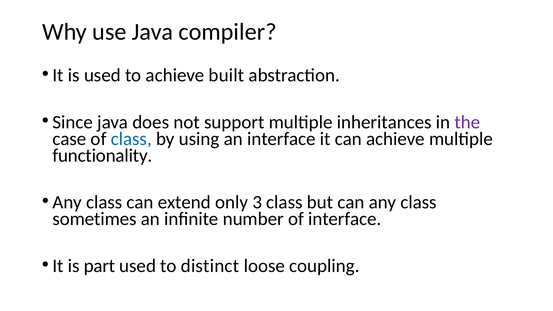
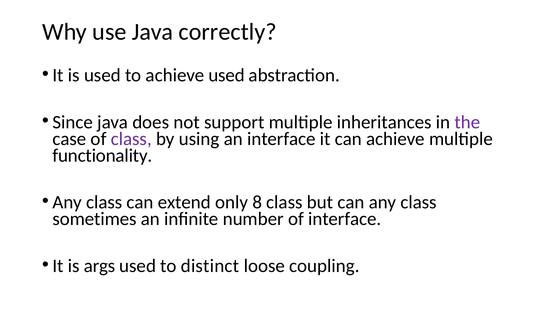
compiler: compiler -> correctly
achieve built: built -> used
class at (131, 139) colour: blue -> purple
3: 3 -> 8
part: part -> args
